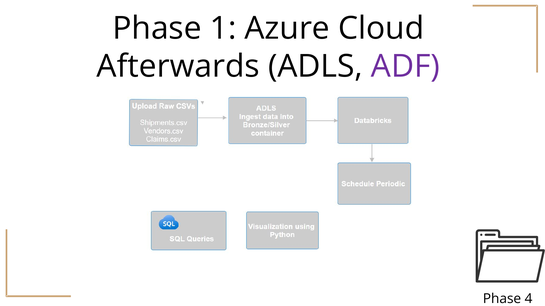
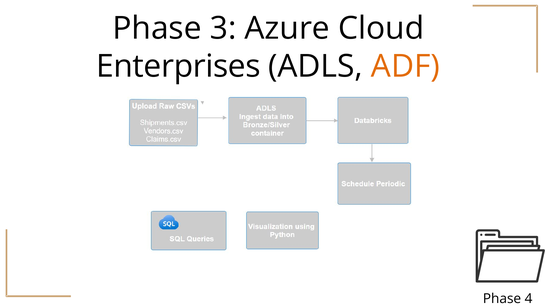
1: 1 -> 3
Afterwards: Afterwards -> Enterprises
ADF colour: purple -> orange
